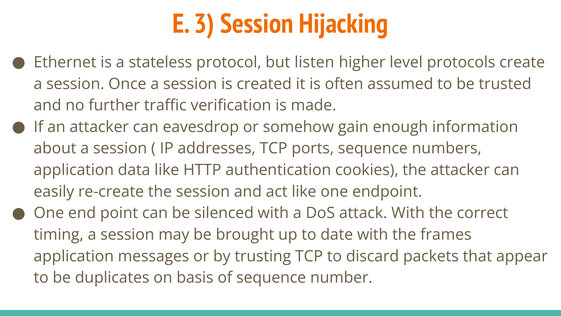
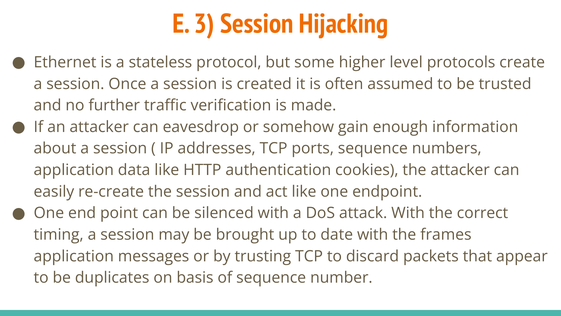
listen: listen -> some
